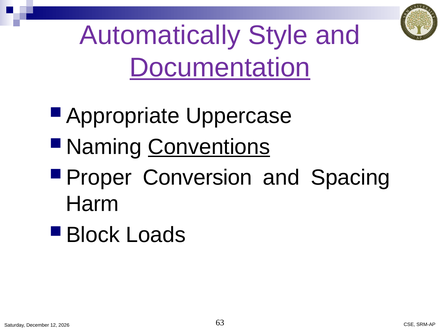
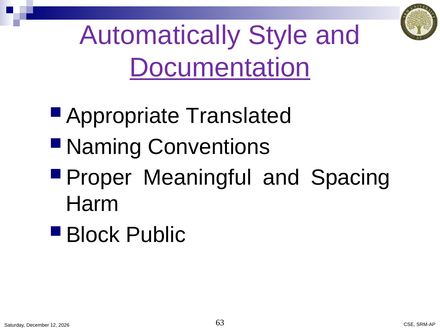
Uppercase: Uppercase -> Translated
Conventions underline: present -> none
Conversion: Conversion -> Meaningful
Loads: Loads -> Public
